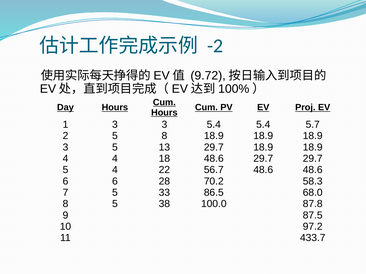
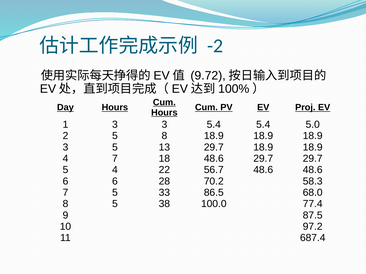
5.7: 5.7 -> 5.0
4 4: 4 -> 7
87.8: 87.8 -> 77.4
433.7: 433.7 -> 687.4
